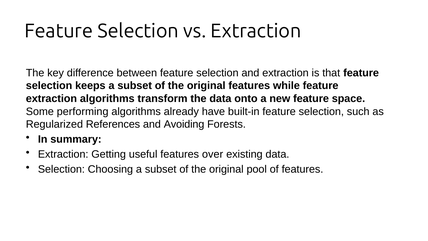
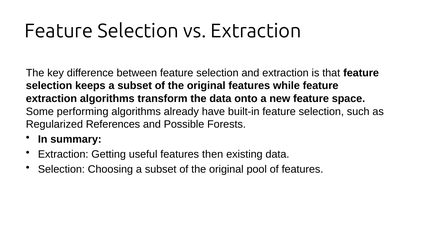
Avoiding: Avoiding -> Possible
over: over -> then
